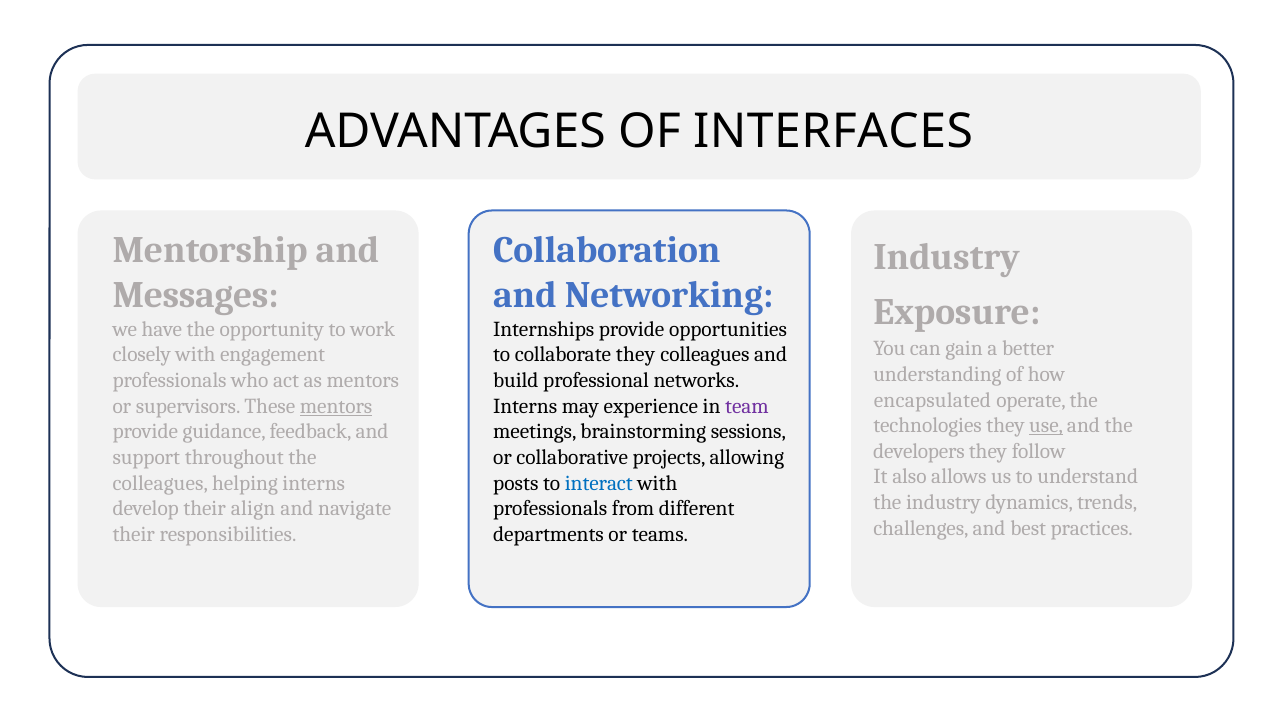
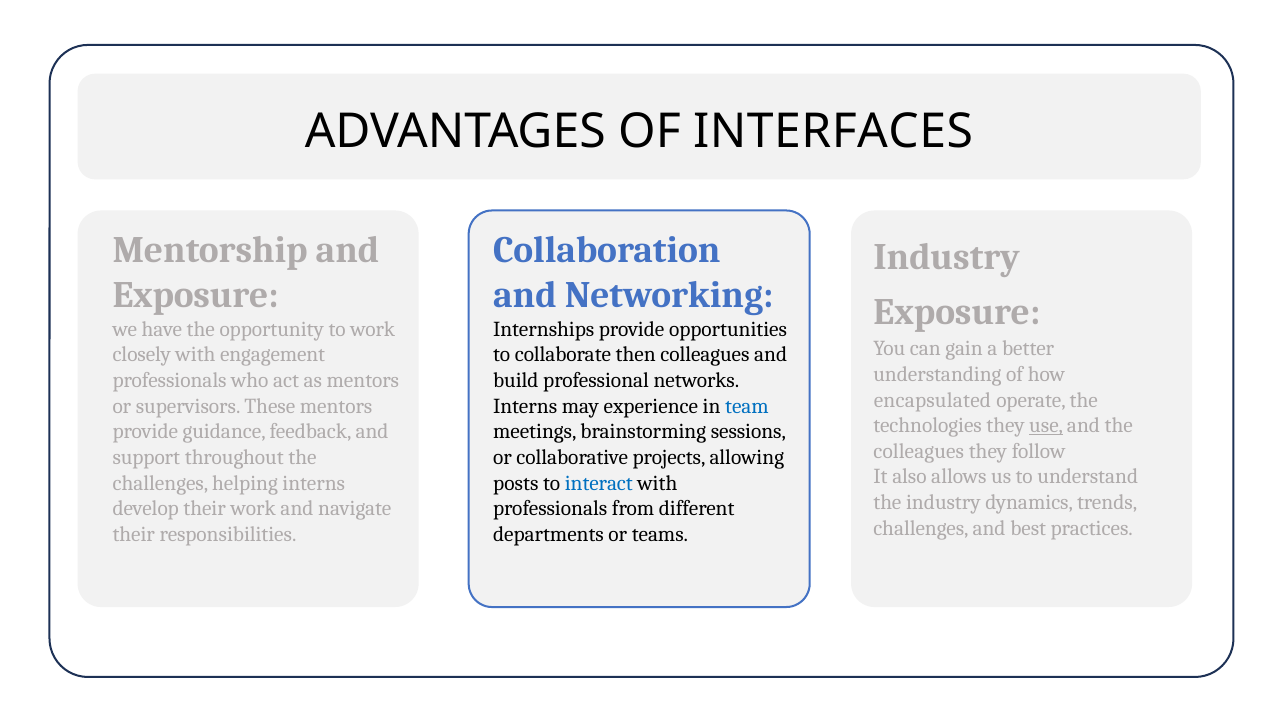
Messages at (196, 295): Messages -> Exposure
collaborate they: they -> then
mentors at (336, 406) underline: present -> none
team colour: purple -> blue
developers at (919, 451): developers -> colleagues
colleagues at (160, 483): colleagues -> challenges
their align: align -> work
